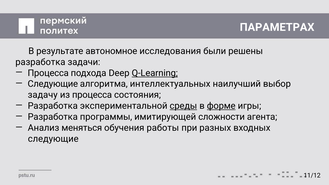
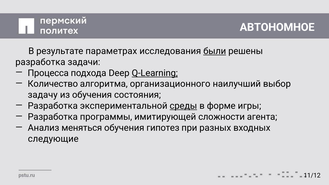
ПАРАМЕТРАХ: ПАРАМЕТРАХ -> АВТОНОМНОЕ
автономное: автономное -> параметрах
были underline: none -> present
Следующие at (53, 84): Следующие -> Количество
интеллектуальных: интеллектуальных -> организационного
из процесса: процесса -> обучения
форме underline: present -> none
работы: работы -> гипотез
